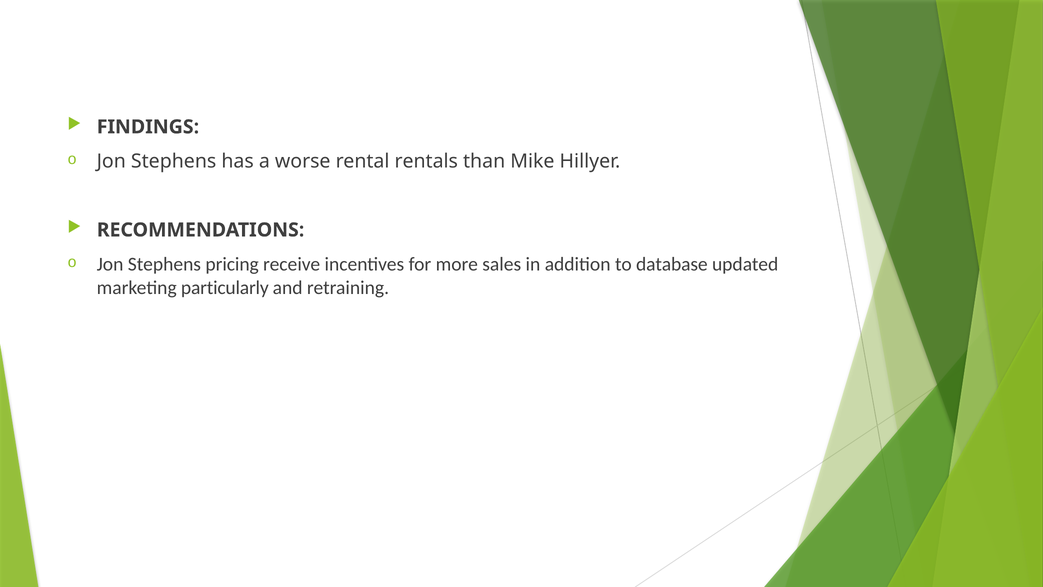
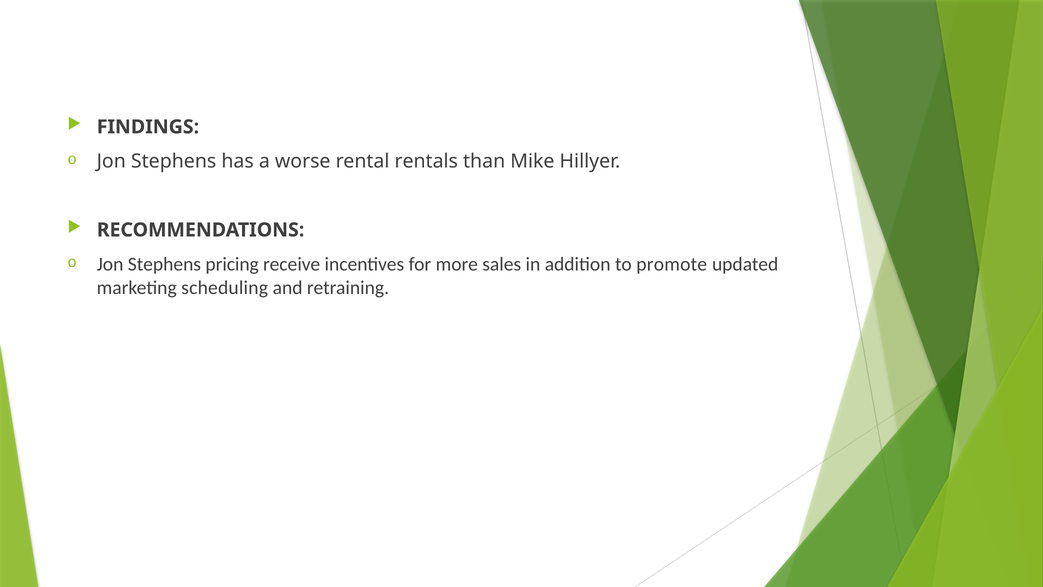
database: database -> promote
particularly: particularly -> scheduling
